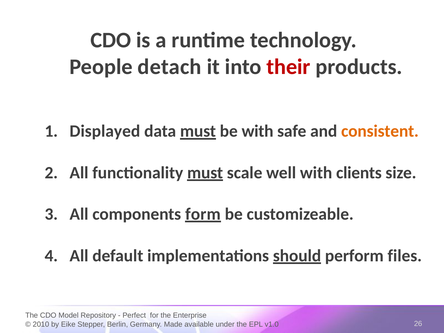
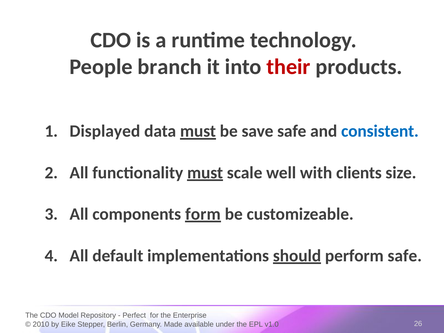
detach: detach -> branch
be with: with -> save
consistent colour: orange -> blue
perform files: files -> safe
